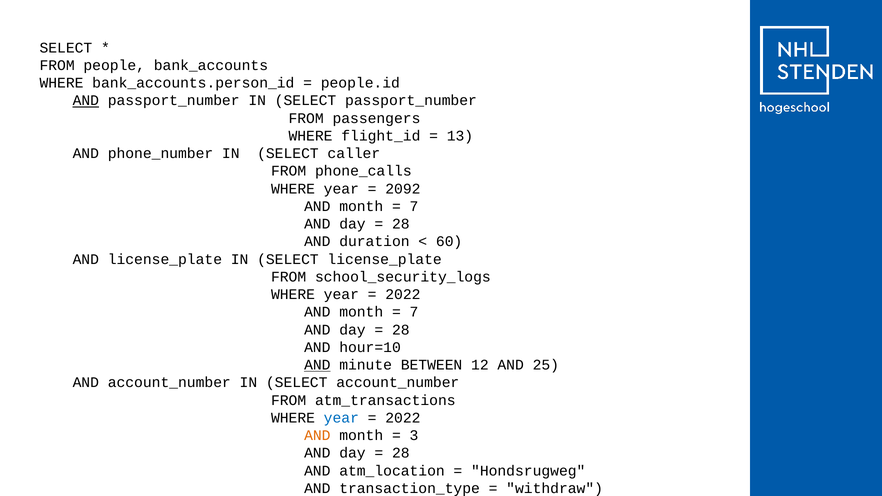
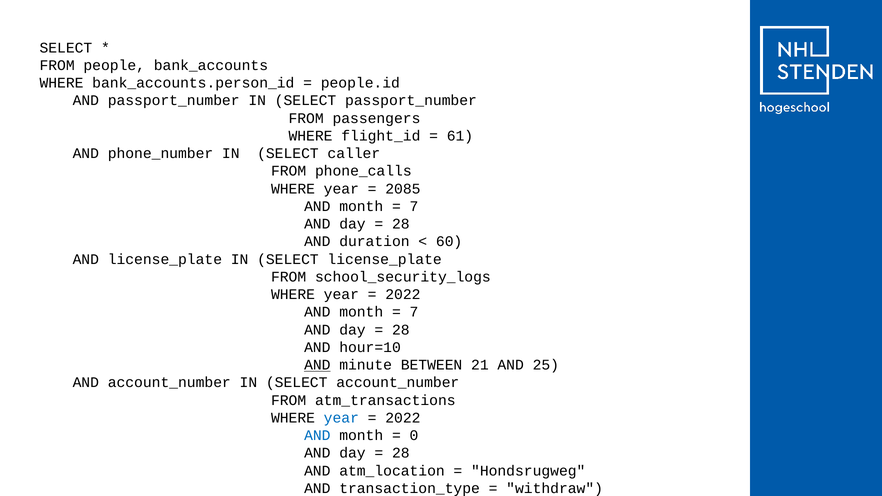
AND at (86, 101) underline: present -> none
13: 13 -> 61
2092: 2092 -> 2085
12: 12 -> 21
AND at (317, 436) colour: orange -> blue
3: 3 -> 0
